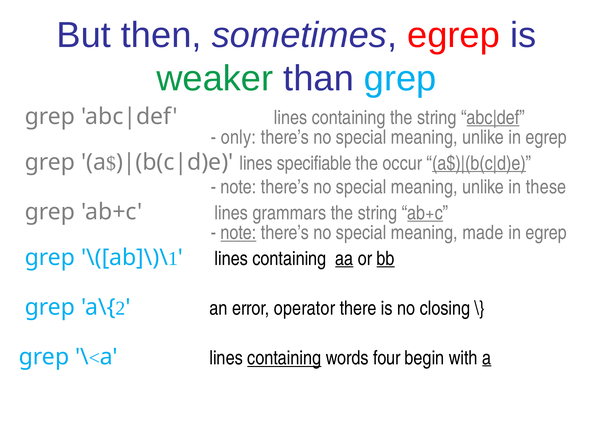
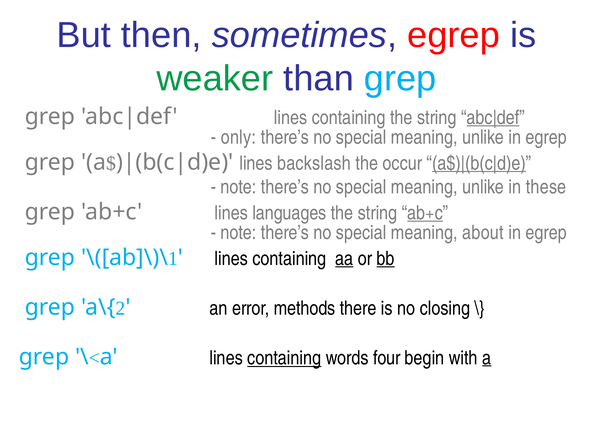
specifiable: specifiable -> backslash
grammars: grammars -> languages
note at (239, 233) underline: present -> none
made: made -> about
operator: operator -> methods
